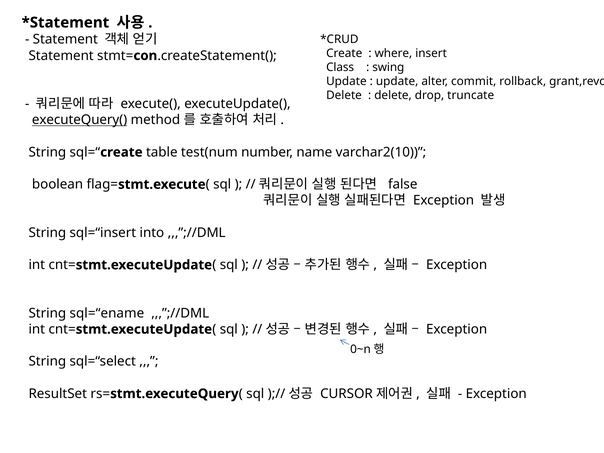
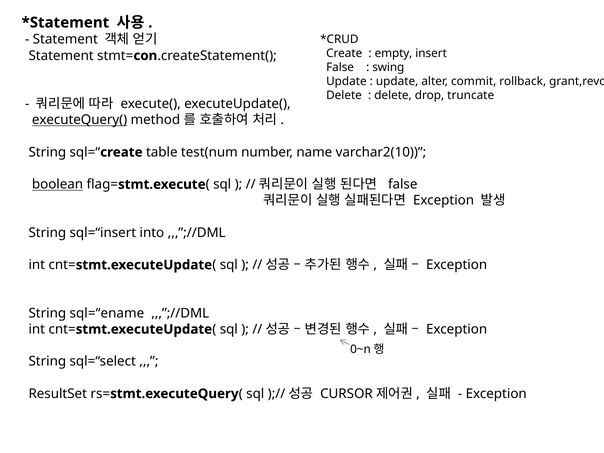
where: where -> empty
Class at (340, 67): Class -> False
boolean underline: none -> present
